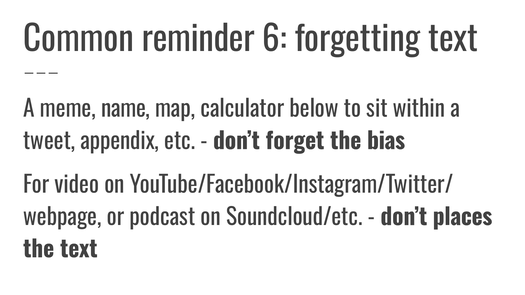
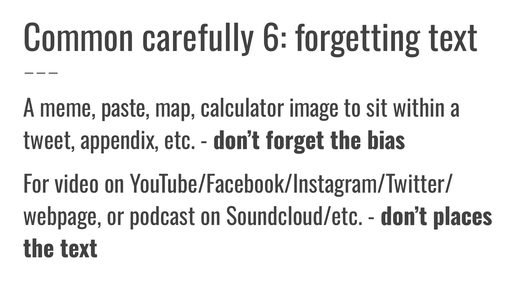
reminder: reminder -> carefully
name: name -> paste
below: below -> image
